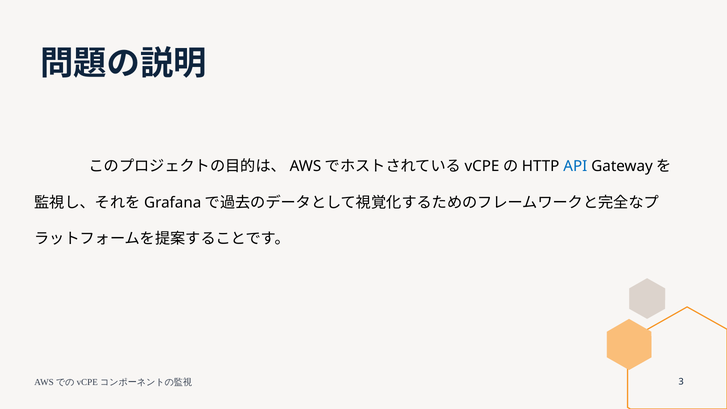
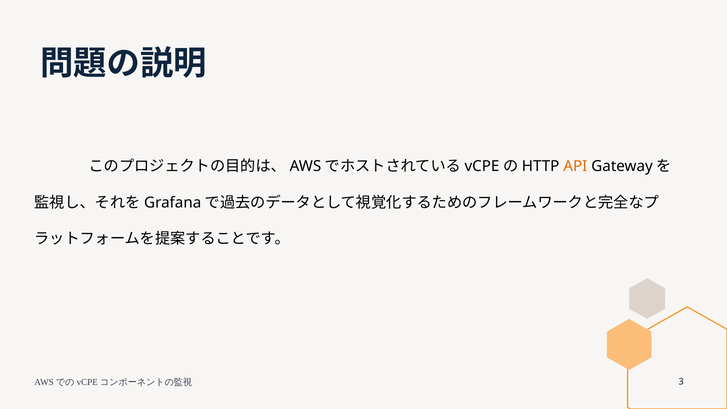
API colour: blue -> orange
